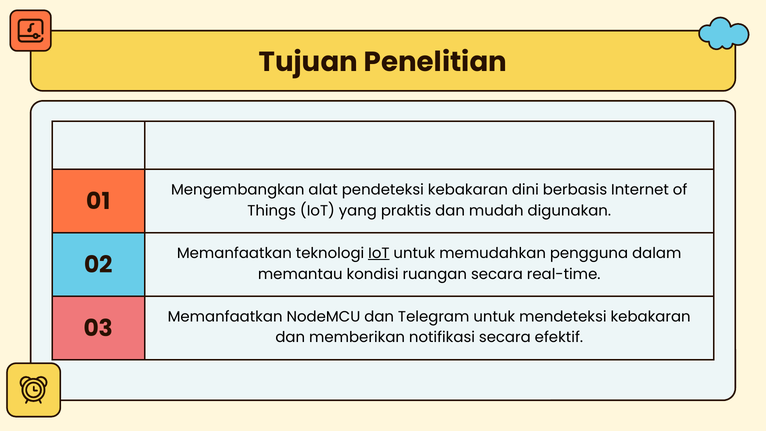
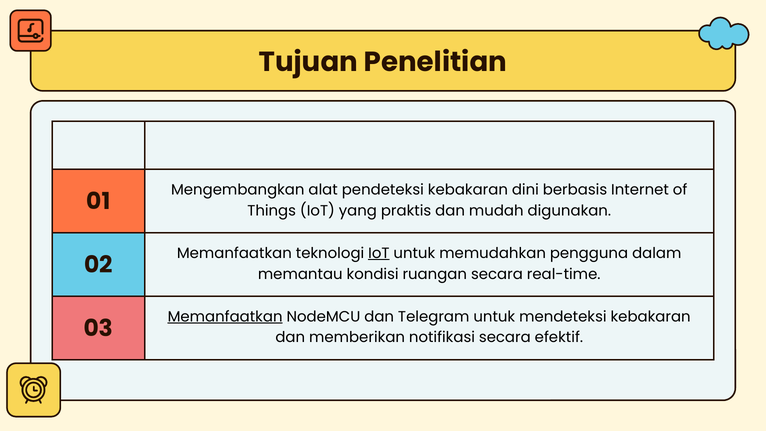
Memanfaatkan at (225, 317) underline: none -> present
